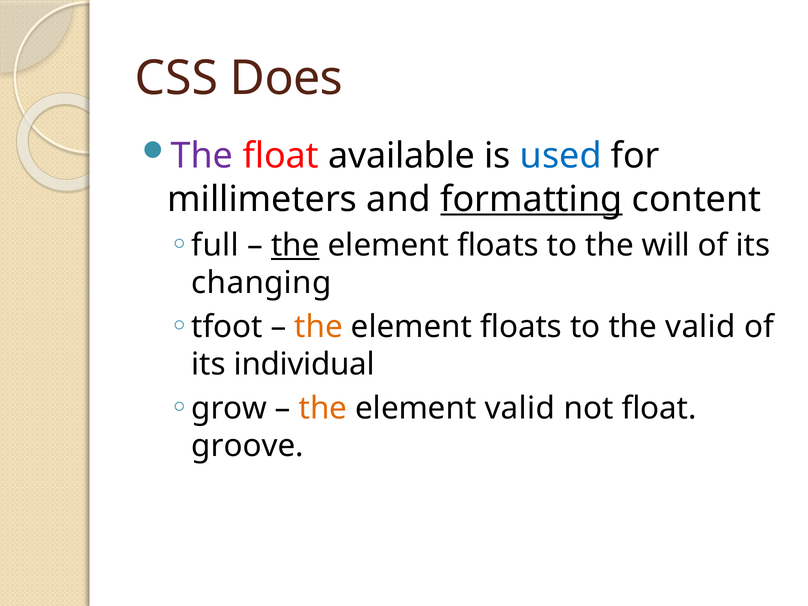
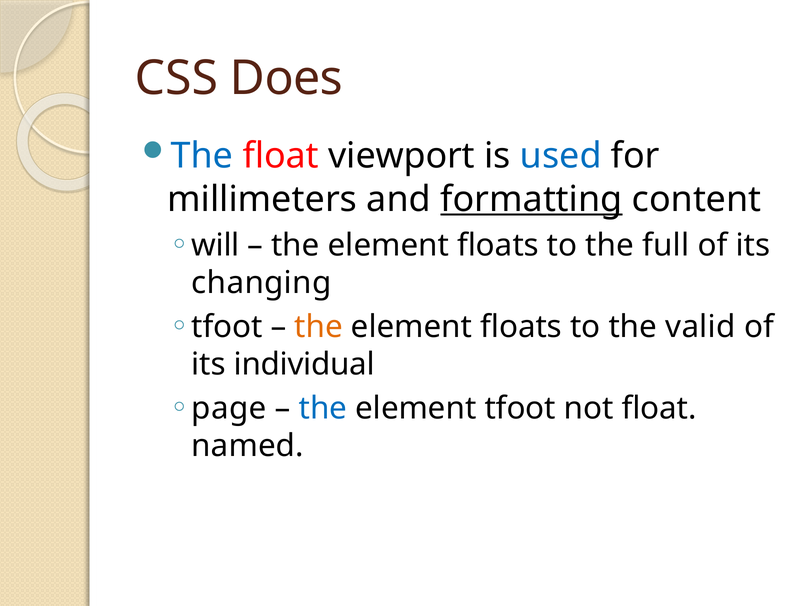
The at (202, 156) colour: purple -> blue
available: available -> viewport
full: full -> will
the at (295, 245) underline: present -> none
will: will -> full
grow: grow -> page
the at (323, 408) colour: orange -> blue
element valid: valid -> tfoot
groove: groove -> named
